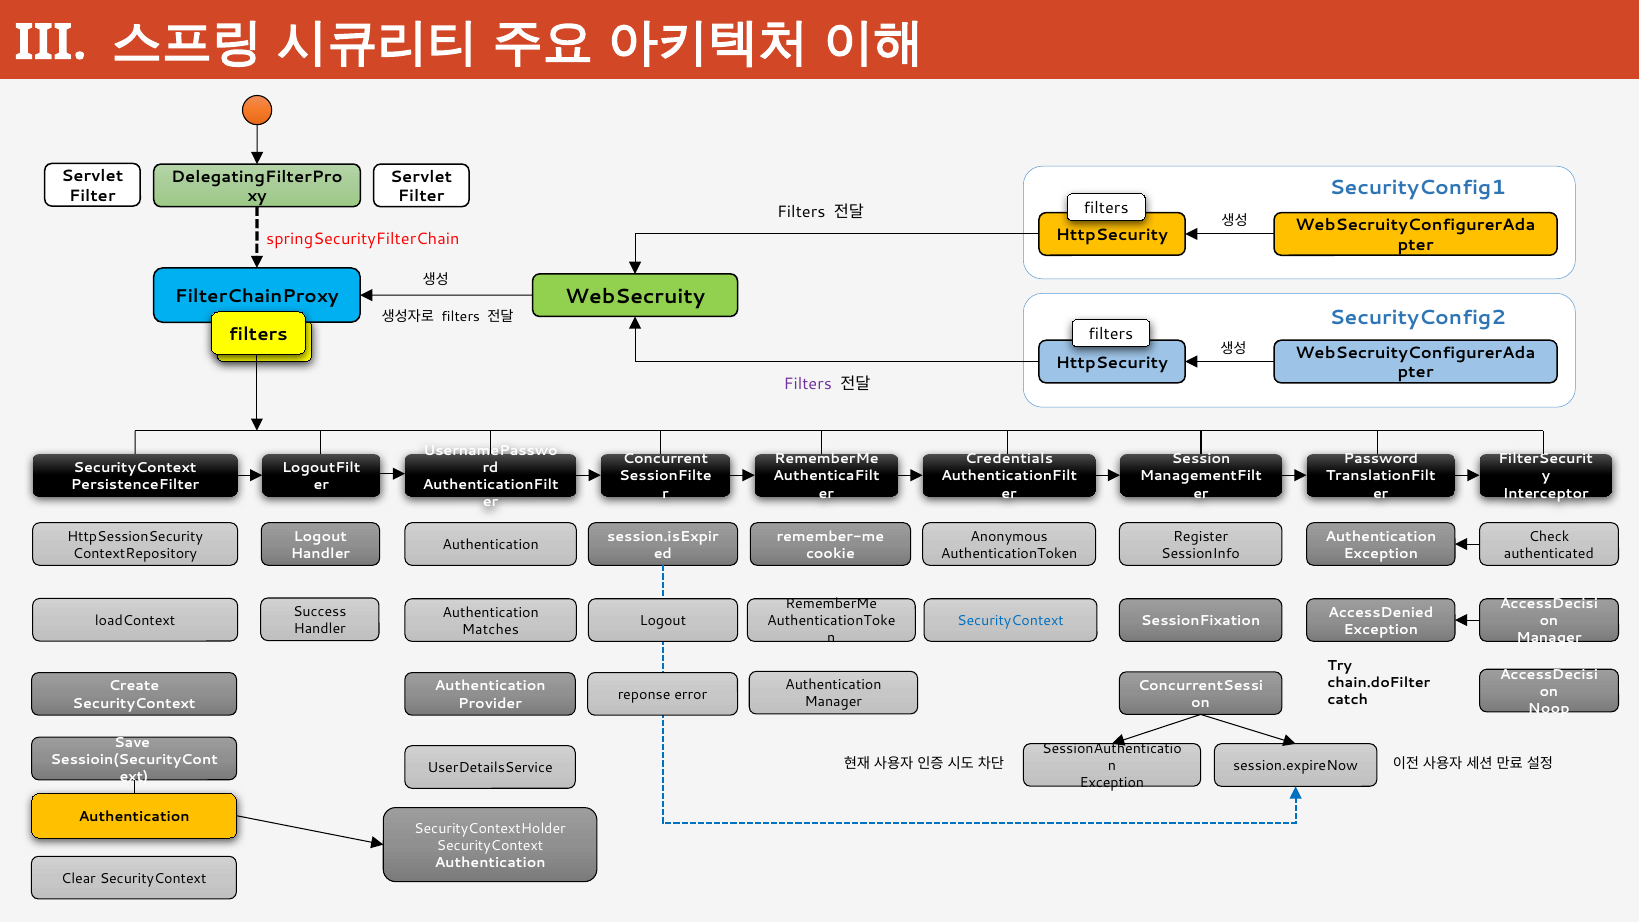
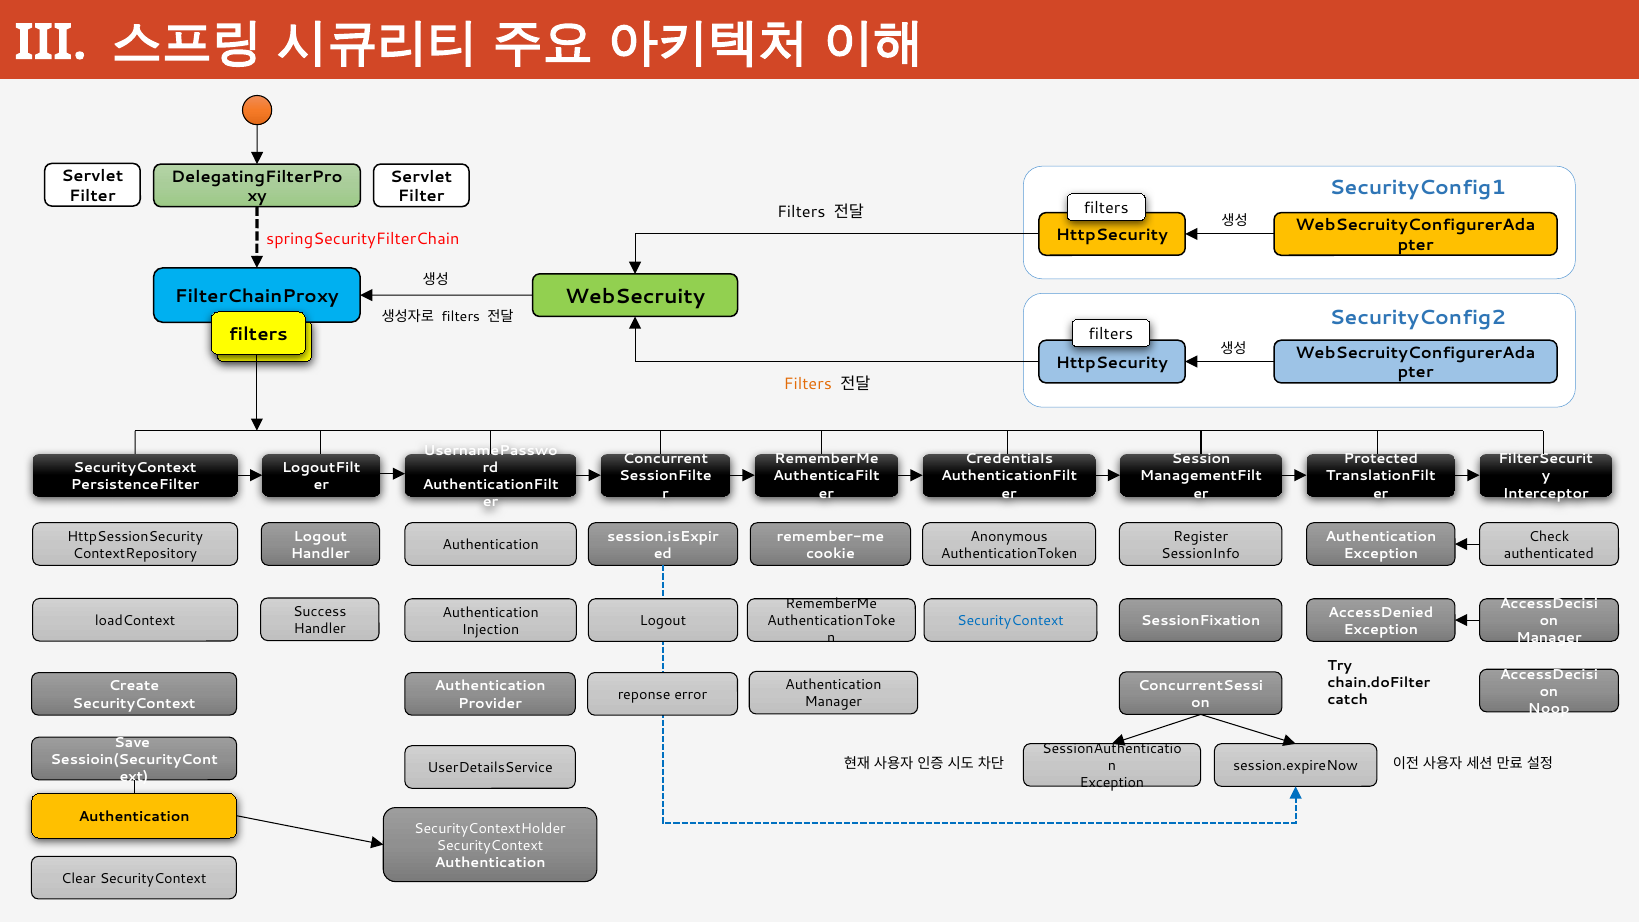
Filters at (808, 384) colour: purple -> orange
Password: Password -> Protected
Matches: Matches -> Injection
